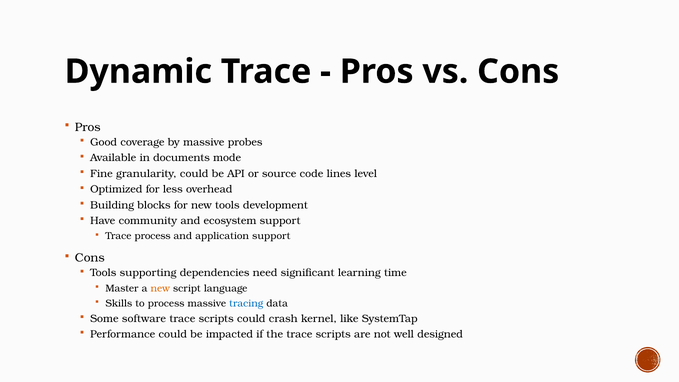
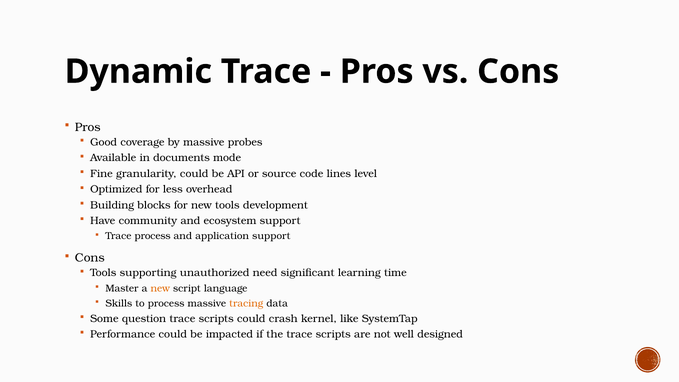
dependencies: dependencies -> unauthorized
tracing colour: blue -> orange
software: software -> question
